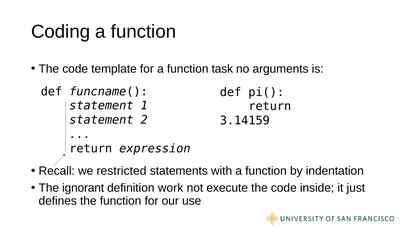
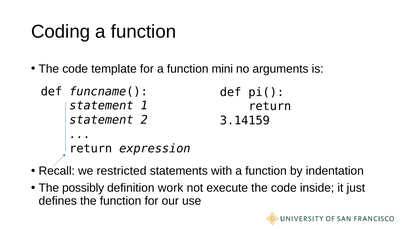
task: task -> mini
ignorant: ignorant -> possibly
